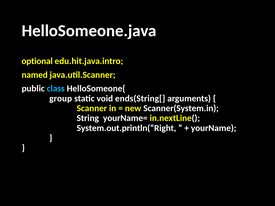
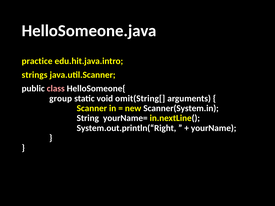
optional: optional -> practice
named: named -> strings
class colour: light blue -> pink
ends(String[: ends(String[ -> omit(String[
